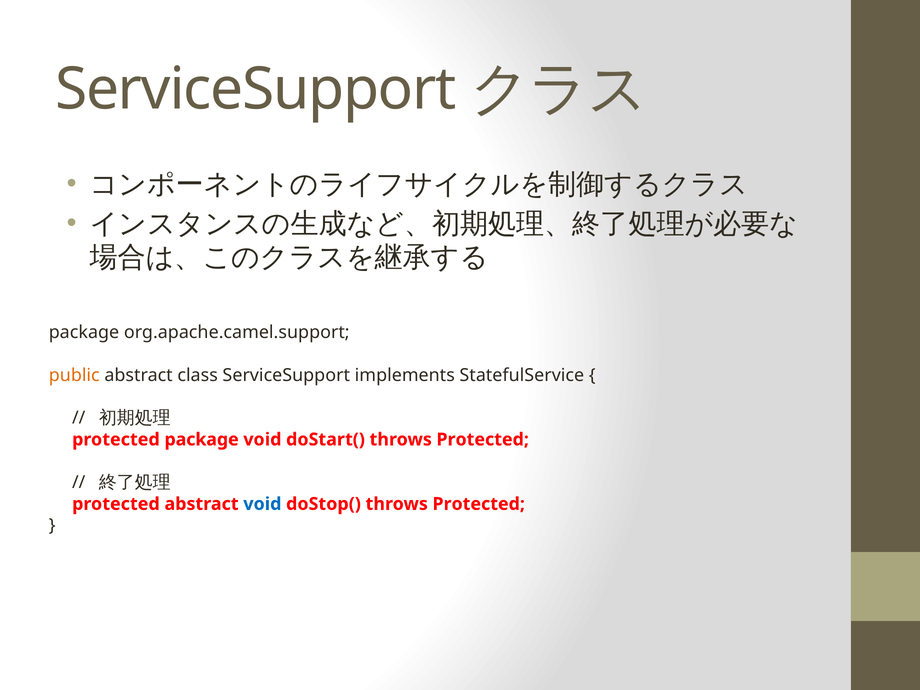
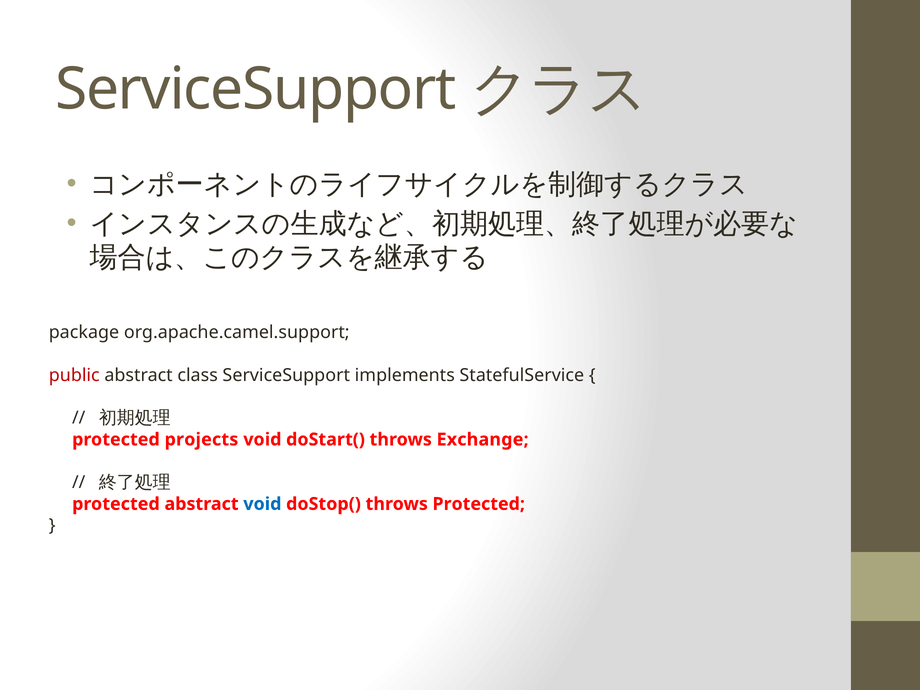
public colour: orange -> red
protected package: package -> projects
doStart( throws Protected: Protected -> Exchange
